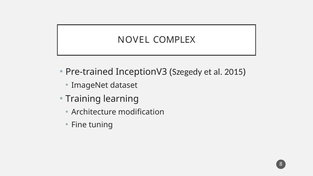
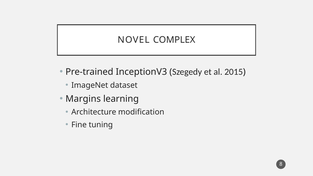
Training: Training -> Margins
